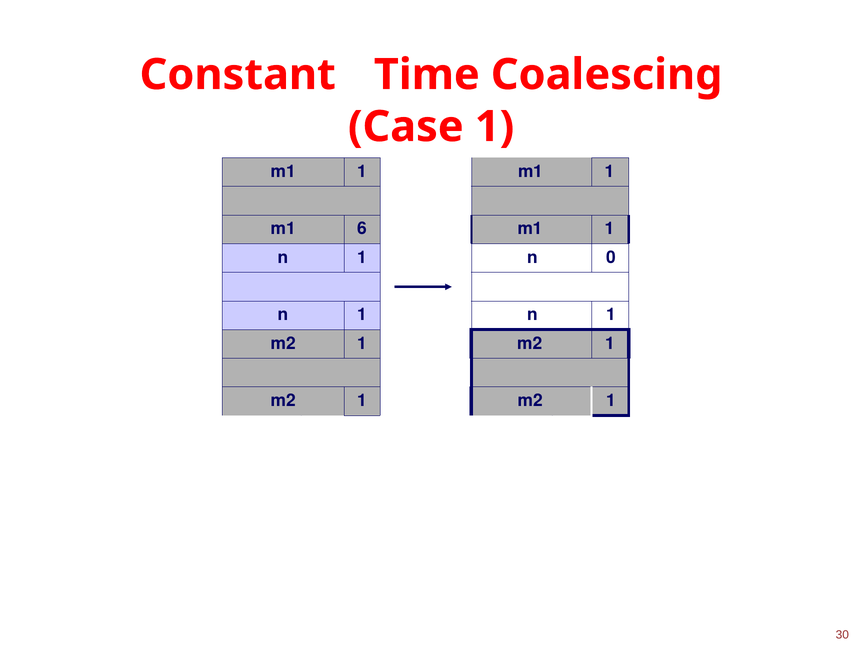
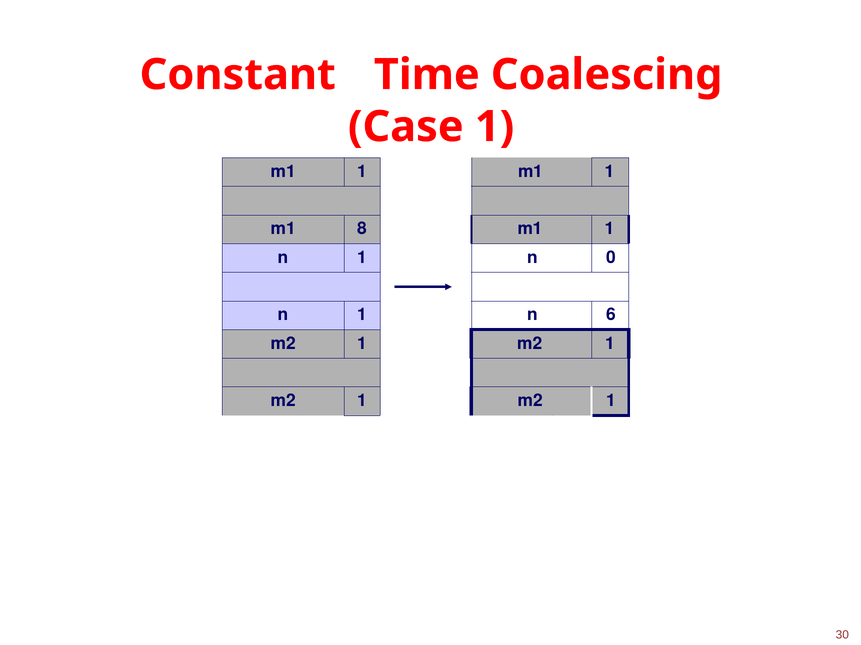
6: 6 -> 8
1 at (611, 315): 1 -> 6
